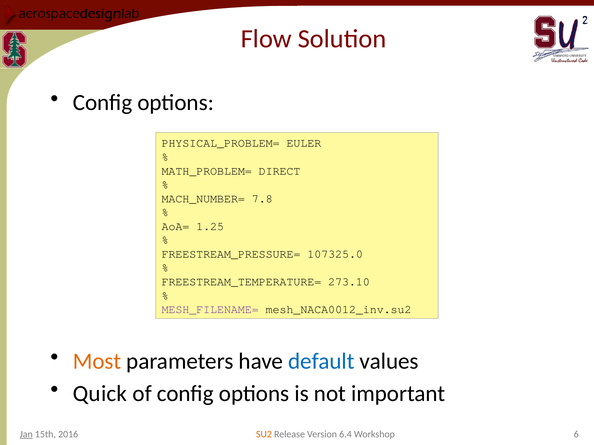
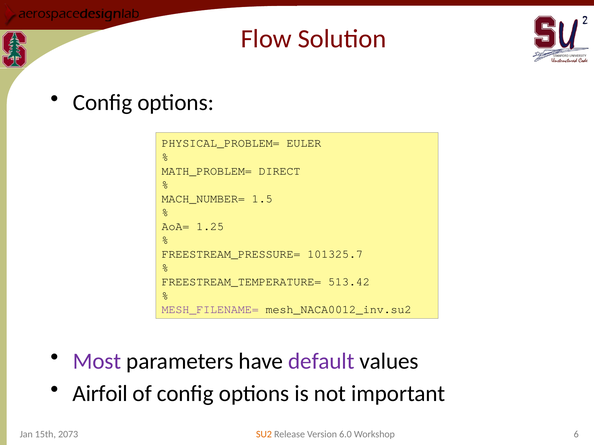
7.8: 7.8 -> 1.5
107325.0: 107325.0 -> 101325.7
273.10: 273.10 -> 513.42
Most colour: orange -> purple
default colour: blue -> purple
Quick: Quick -> Airfoil
Jan underline: present -> none
2016: 2016 -> 2073
6.4: 6.4 -> 6.0
